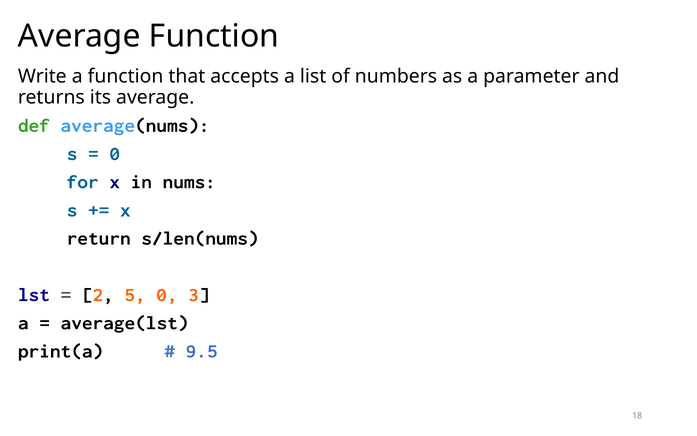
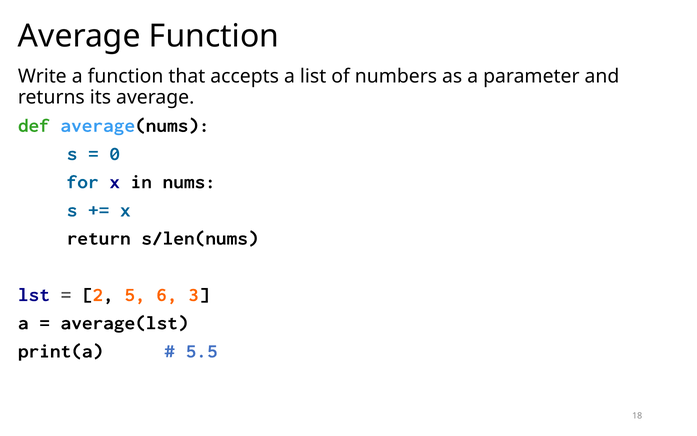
5 0: 0 -> 6
9.5: 9.5 -> 5.5
